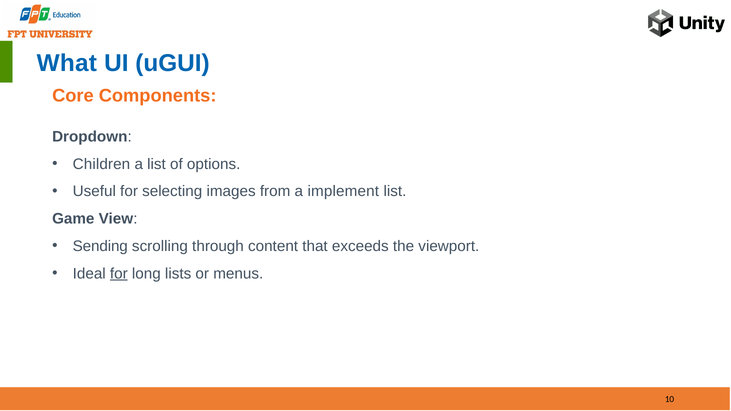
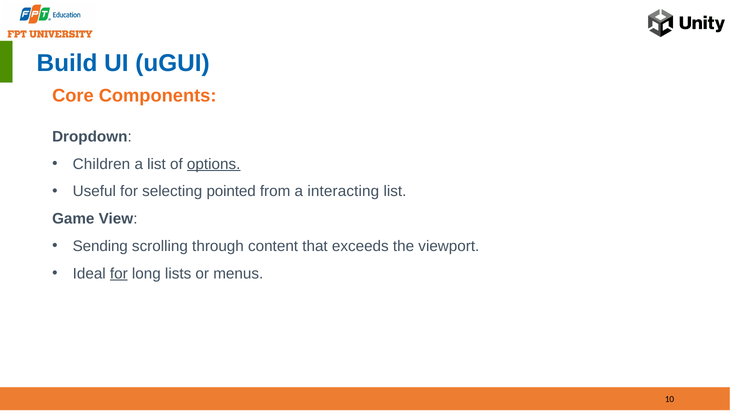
What: What -> Build
options underline: none -> present
images: images -> pointed
implement: implement -> interacting
